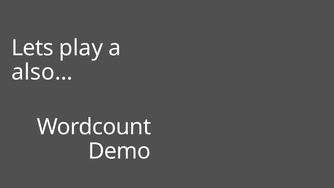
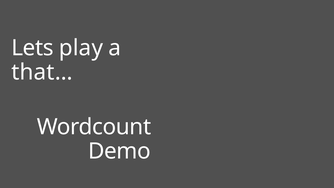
also…: also… -> that…
